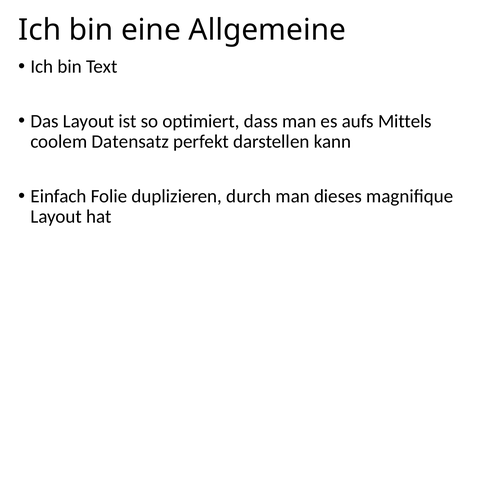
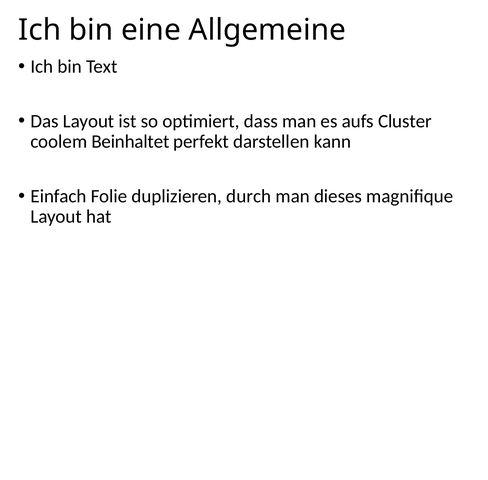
Mittels: Mittels -> Cluster
Datensatz: Datensatz -> Beinhaltet
